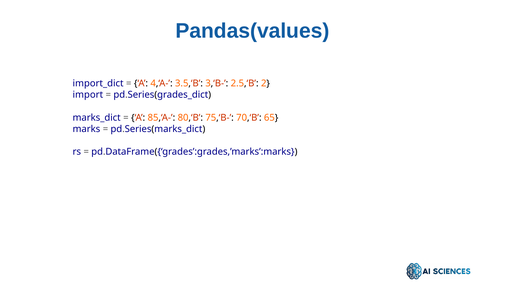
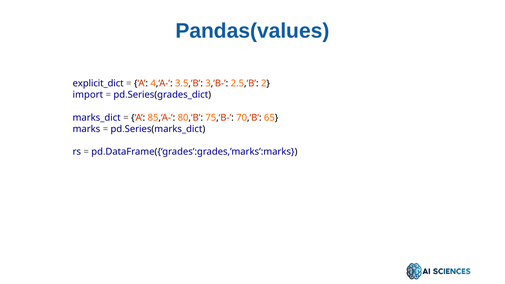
import_dict: import_dict -> explicit_dict
